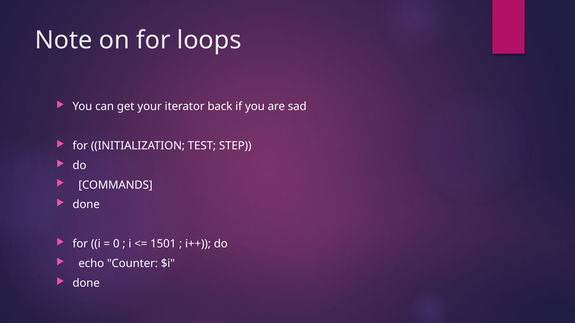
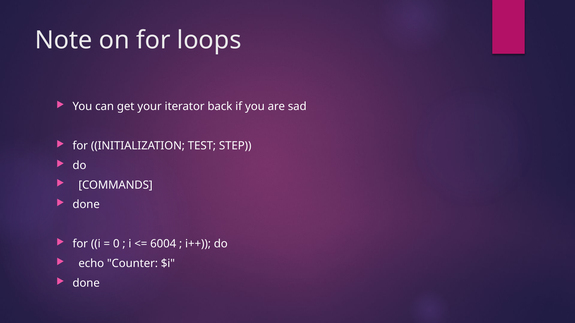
1501: 1501 -> 6004
